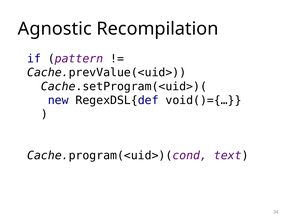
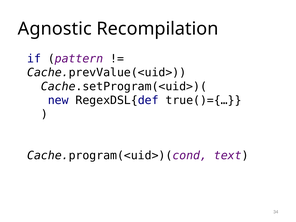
void()={…: void()={… -> true()={…
